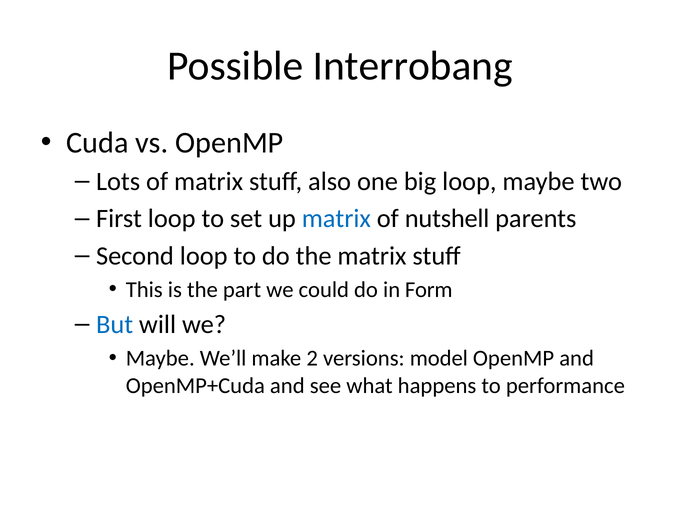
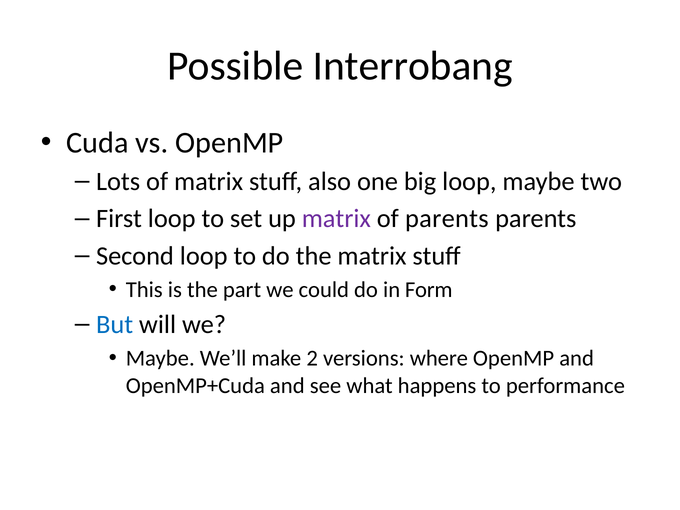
matrix at (336, 219) colour: blue -> purple
of nutshell: nutshell -> parents
model: model -> where
